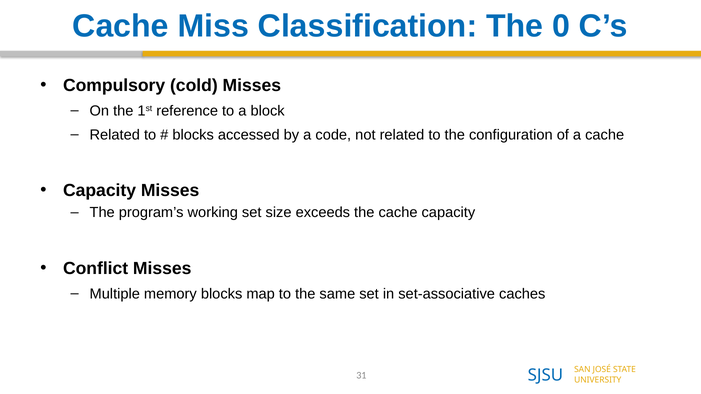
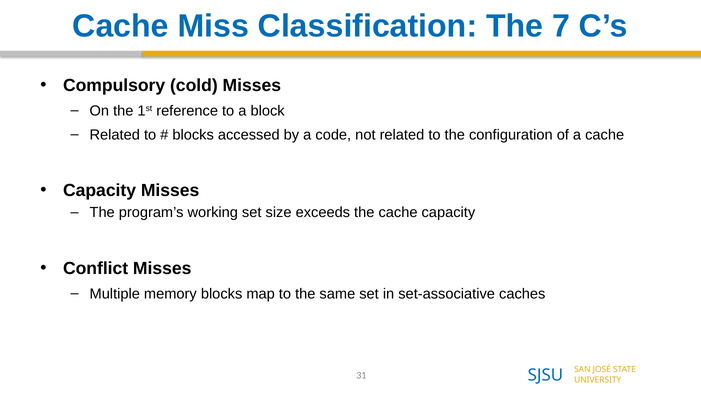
0: 0 -> 7
